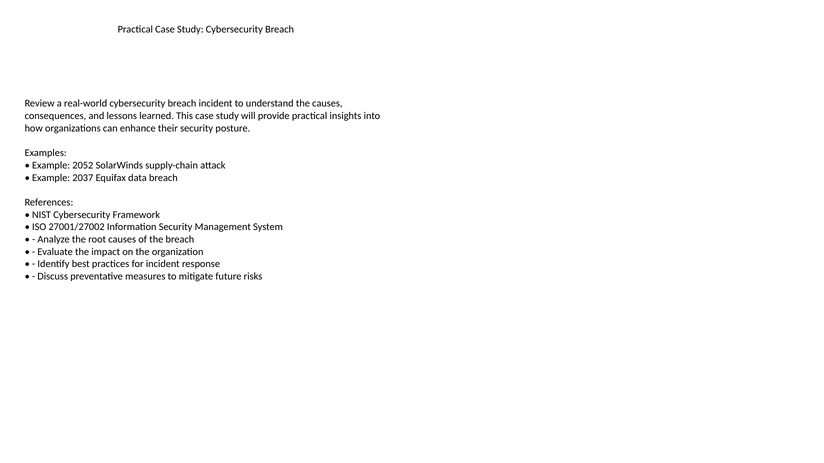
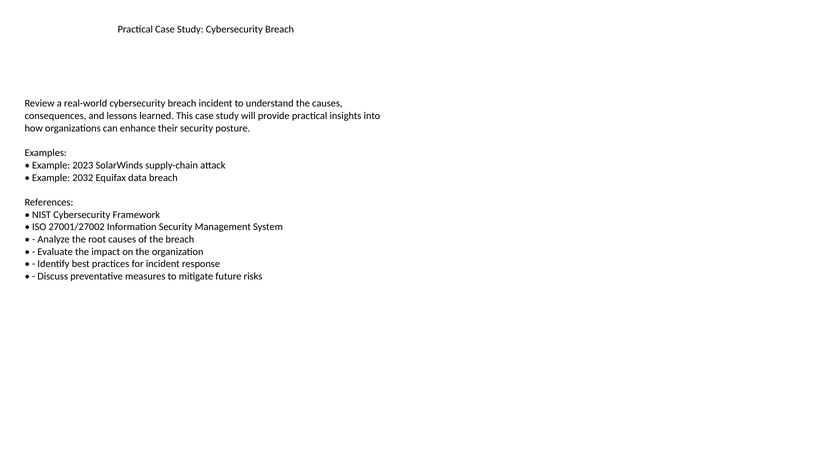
2052: 2052 -> 2023
2037: 2037 -> 2032
